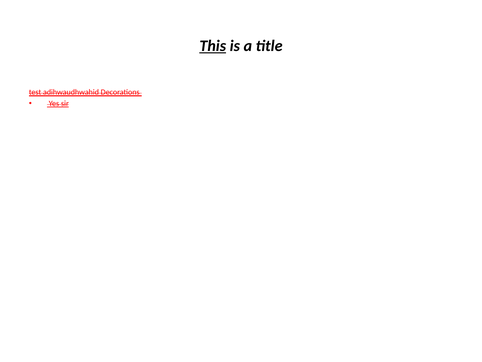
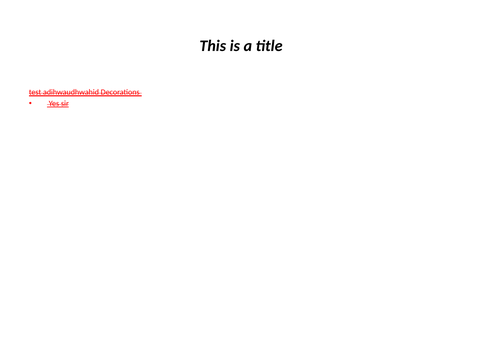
This underline: present -> none
